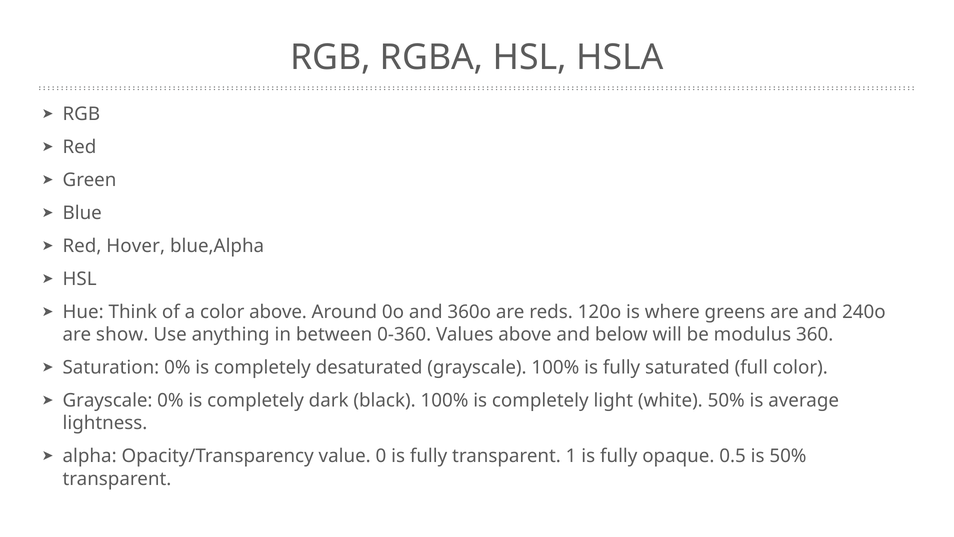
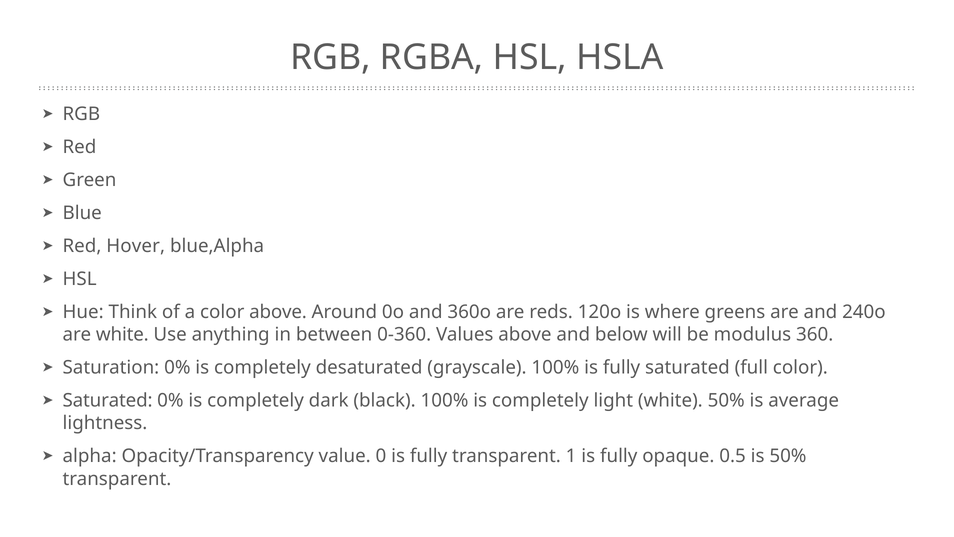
are show: show -> white
Grayscale at (108, 400): Grayscale -> Saturated
